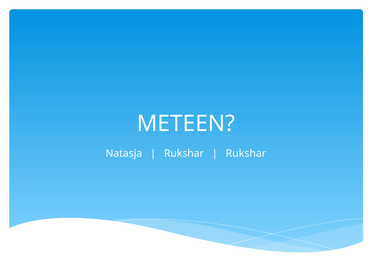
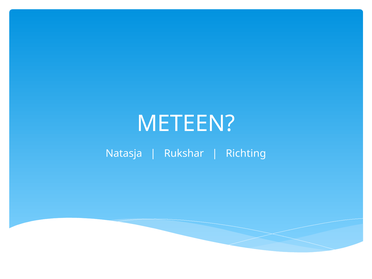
Rukshar at (246, 153): Rukshar -> Richting
